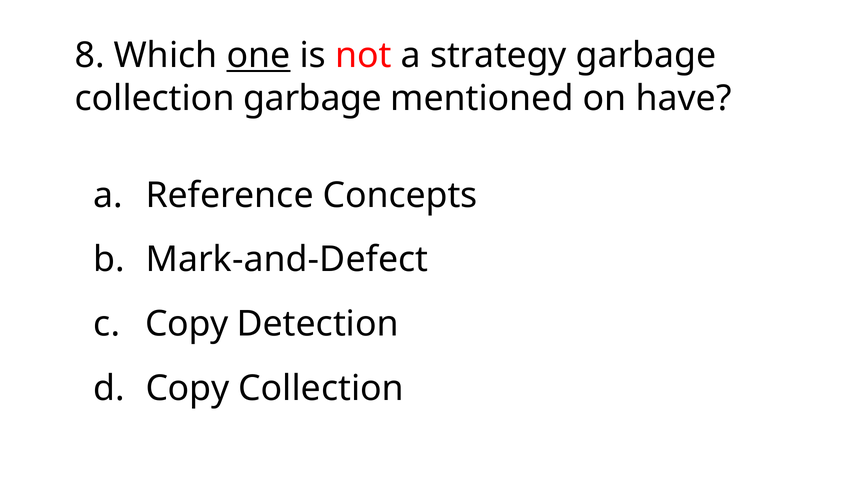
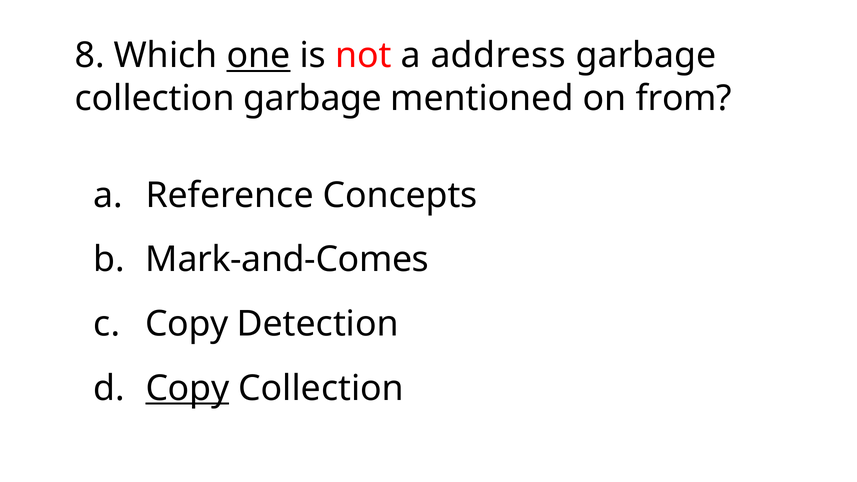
strategy: strategy -> address
have: have -> from
Mark-and-Defect: Mark-and-Defect -> Mark-and-Comes
Copy at (188, 388) underline: none -> present
